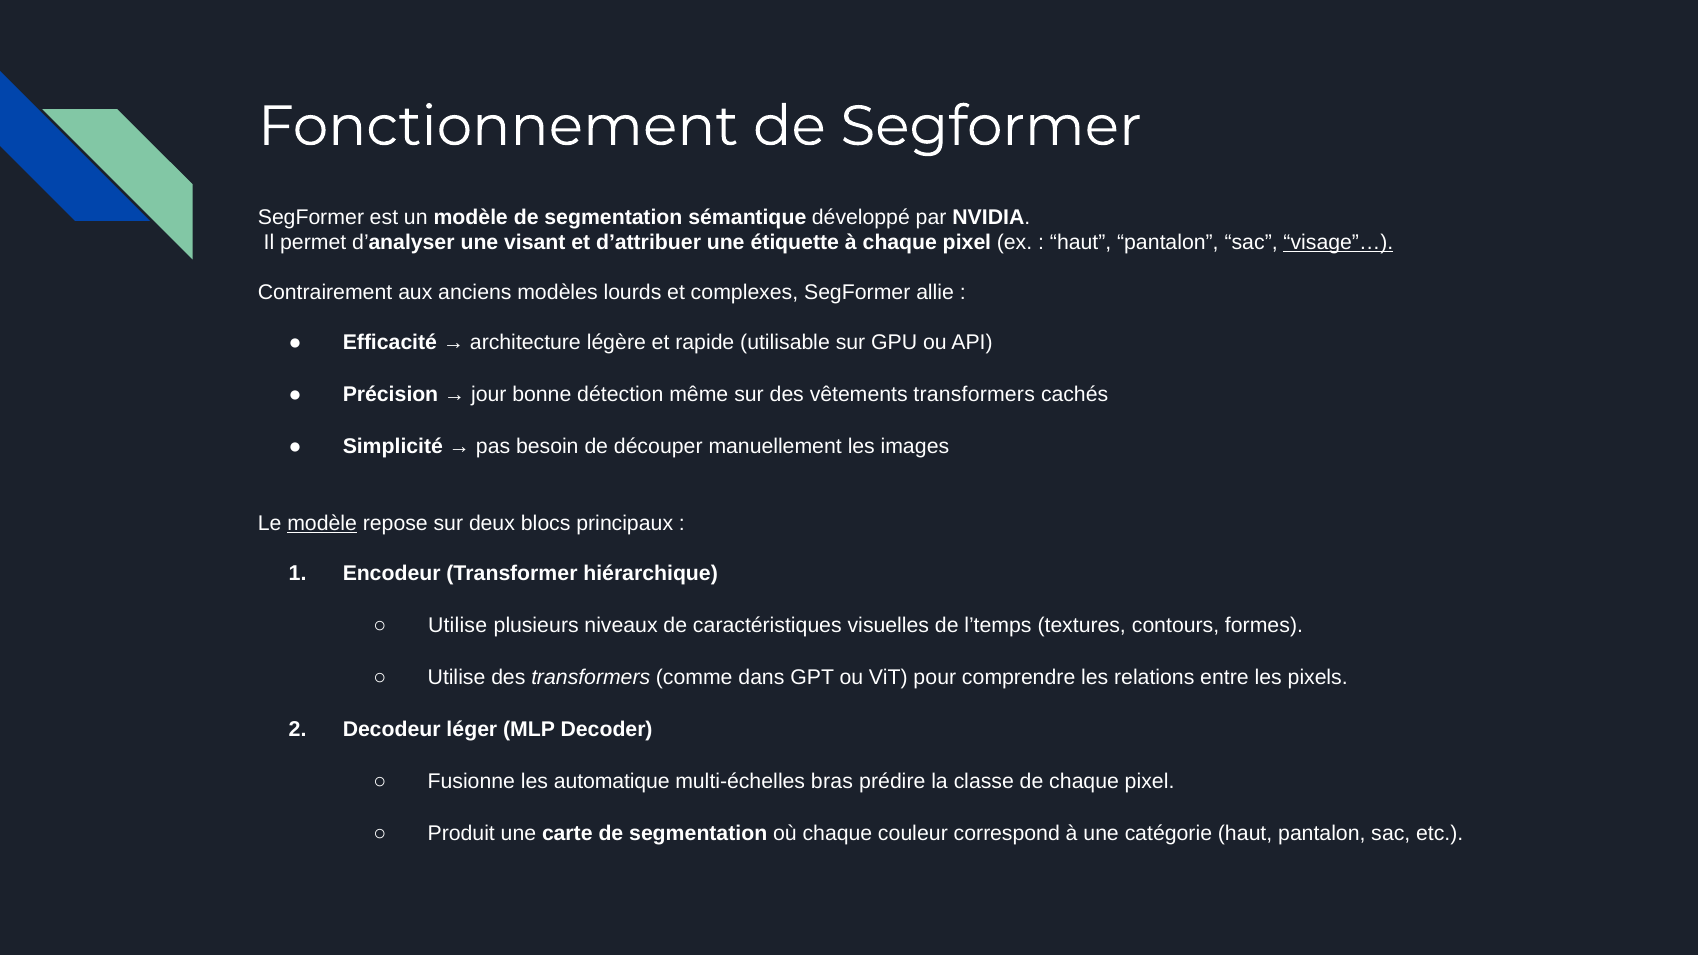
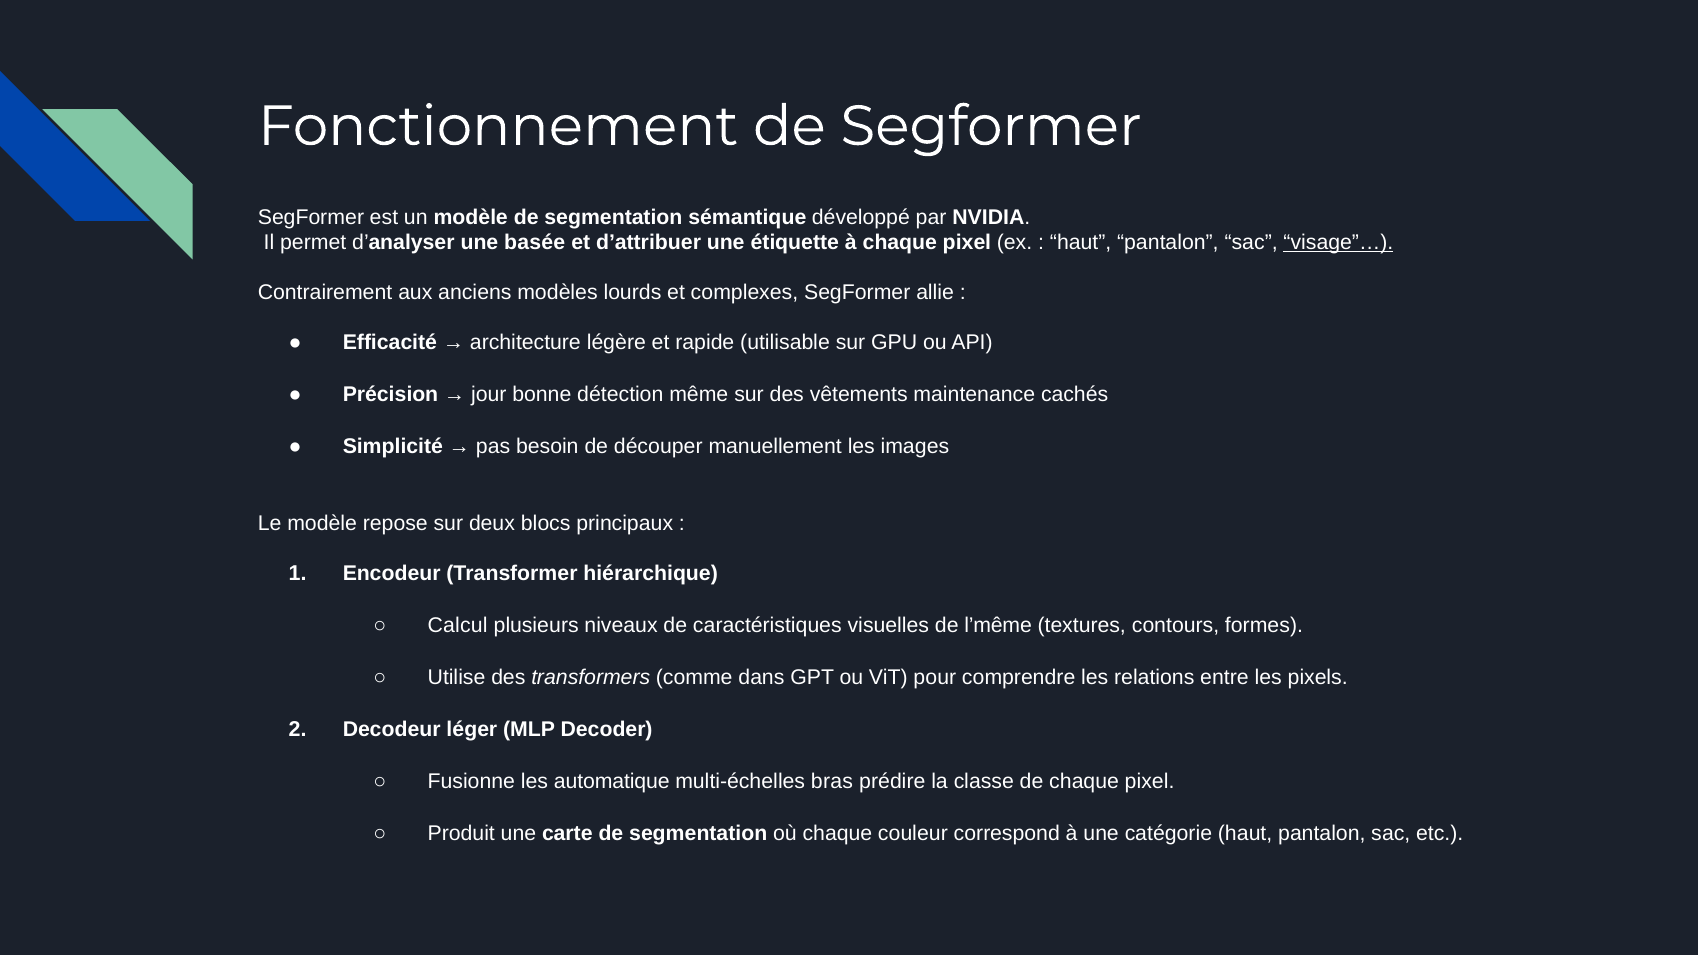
visant: visant -> basée
vêtements transformers: transformers -> maintenance
modèle at (322, 524) underline: present -> none
Utilise at (458, 626): Utilise -> Calcul
l’temps: l’temps -> l’même
